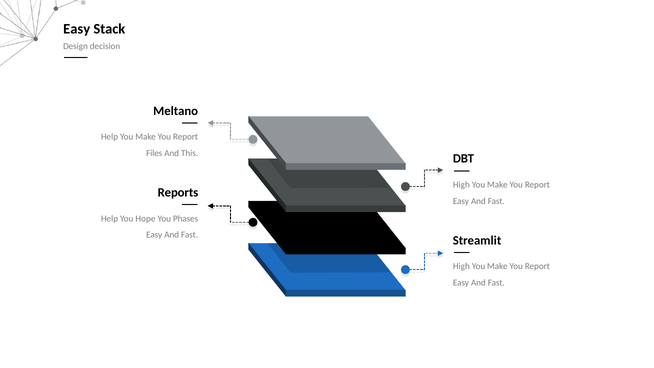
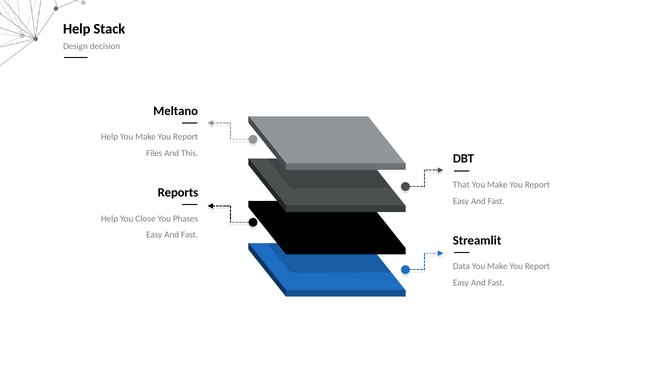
Easy at (77, 29): Easy -> Help
High at (461, 185): High -> That
Hope: Hope -> Close
High at (461, 266): High -> Data
